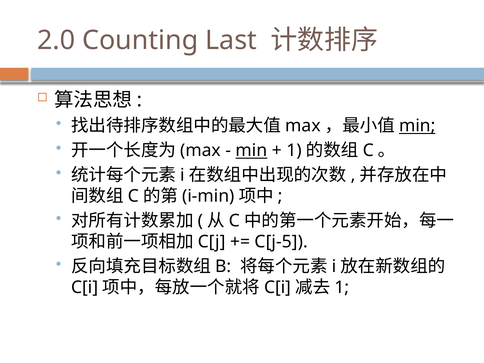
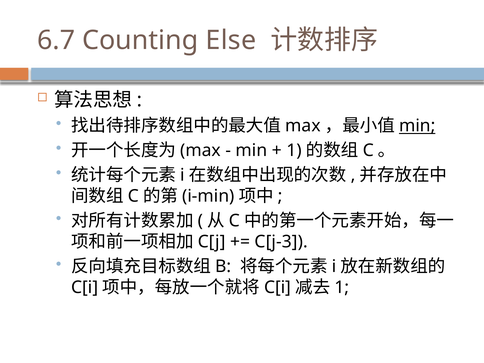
2.0: 2.0 -> 6.7
Last: Last -> Else
min at (251, 151) underline: present -> none
C[j-5: C[j-5 -> C[j-3
